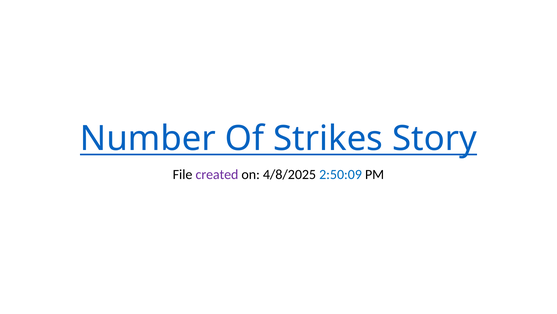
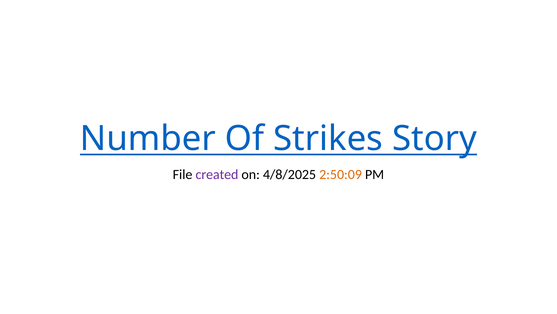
2:50:09 colour: blue -> orange
